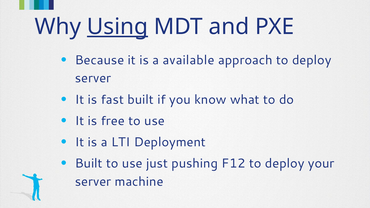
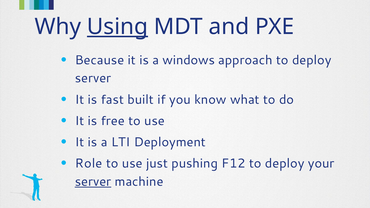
available: available -> windows
Built at (89, 163): Built -> Role
server at (93, 182) underline: none -> present
